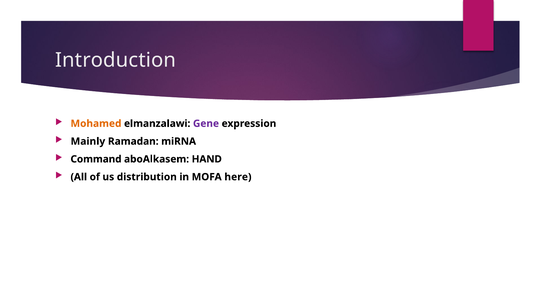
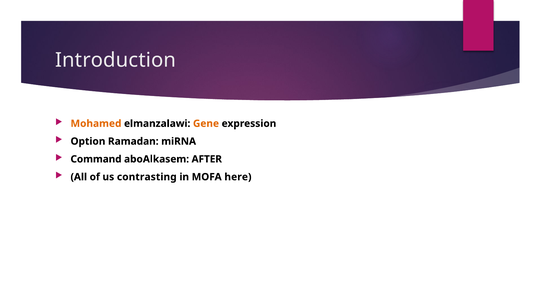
Gene colour: purple -> orange
Mainly: Mainly -> Option
HAND: HAND -> AFTER
distribution: distribution -> contrasting
